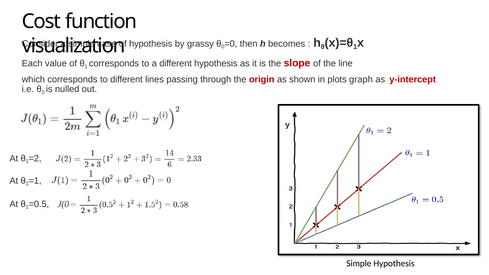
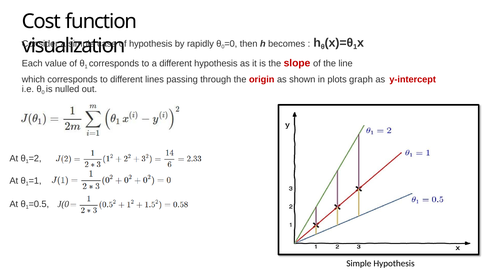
grassy: grassy -> rapidly
